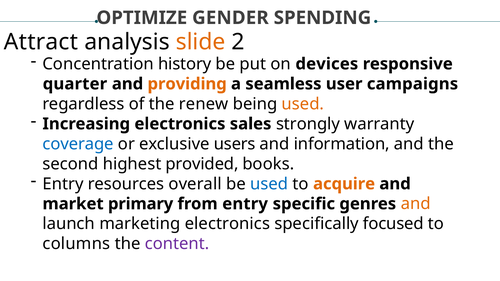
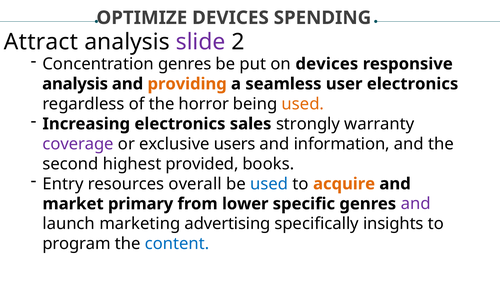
OPTIMIZE GENDER: GENDER -> DEVICES
slide colour: orange -> purple
Concentration history: history -> genres
quarter at (75, 84): quarter -> analysis
user campaigns: campaigns -> electronics
renew: renew -> horror
coverage colour: blue -> purple
from entry: entry -> lower
and at (416, 204) colour: orange -> purple
marketing electronics: electronics -> advertising
focused: focused -> insights
columns: columns -> program
content colour: purple -> blue
